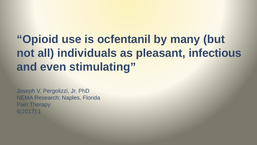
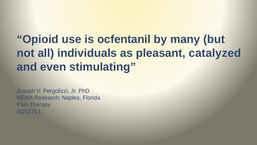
infectious: infectious -> catalyzed
